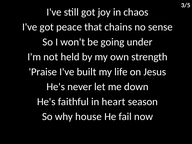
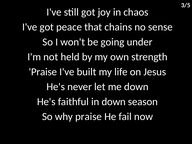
in heart: heart -> down
why house: house -> praise
